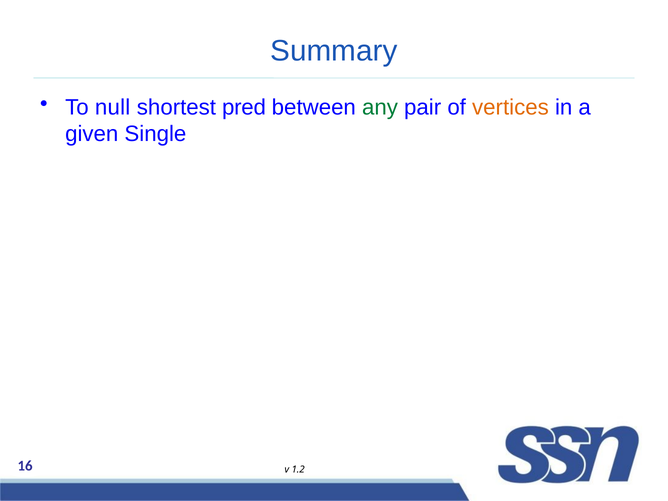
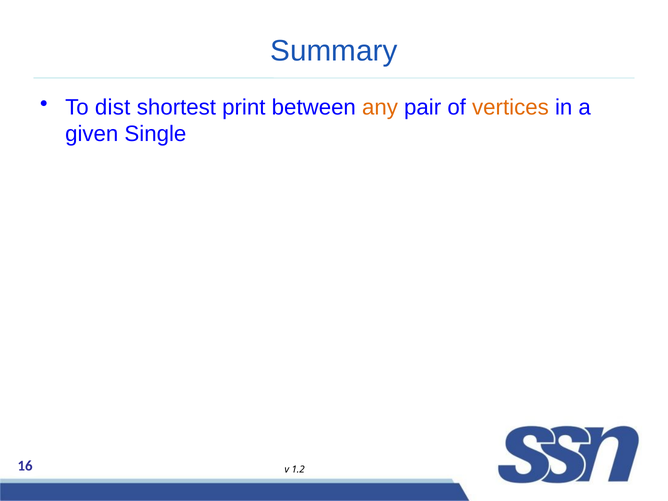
null: null -> dist
pred: pred -> print
any colour: green -> orange
